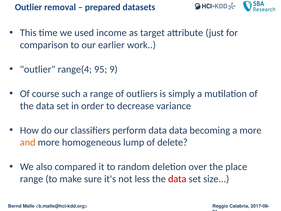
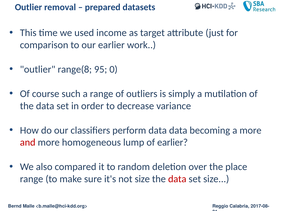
range(4: range(4 -> range(8
9: 9 -> 0
and colour: orange -> red
of delete: delete -> earlier
not less: less -> size
